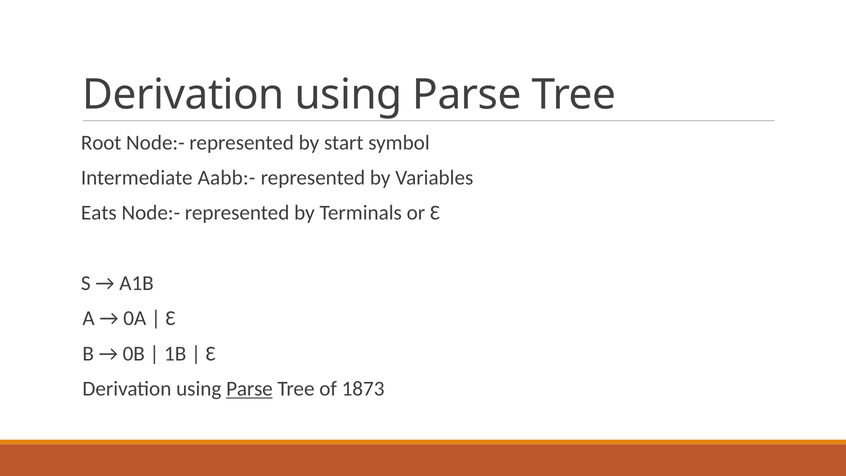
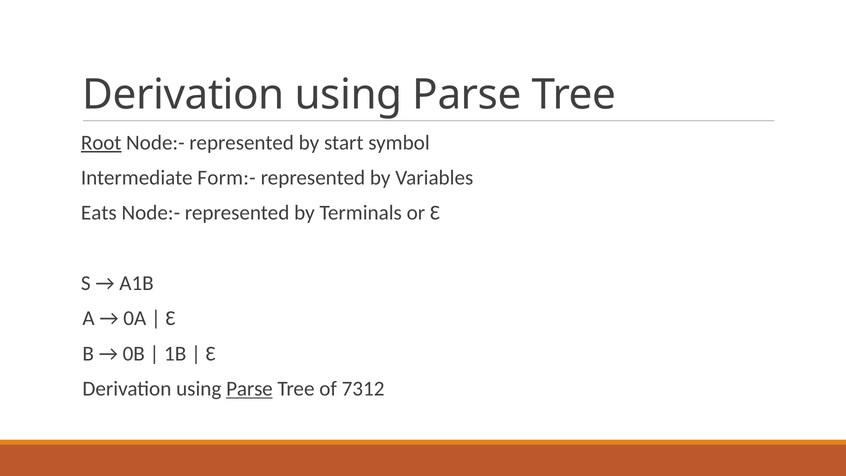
Root underline: none -> present
Aabb:-: Aabb:- -> Form:-
1873: 1873 -> 7312
